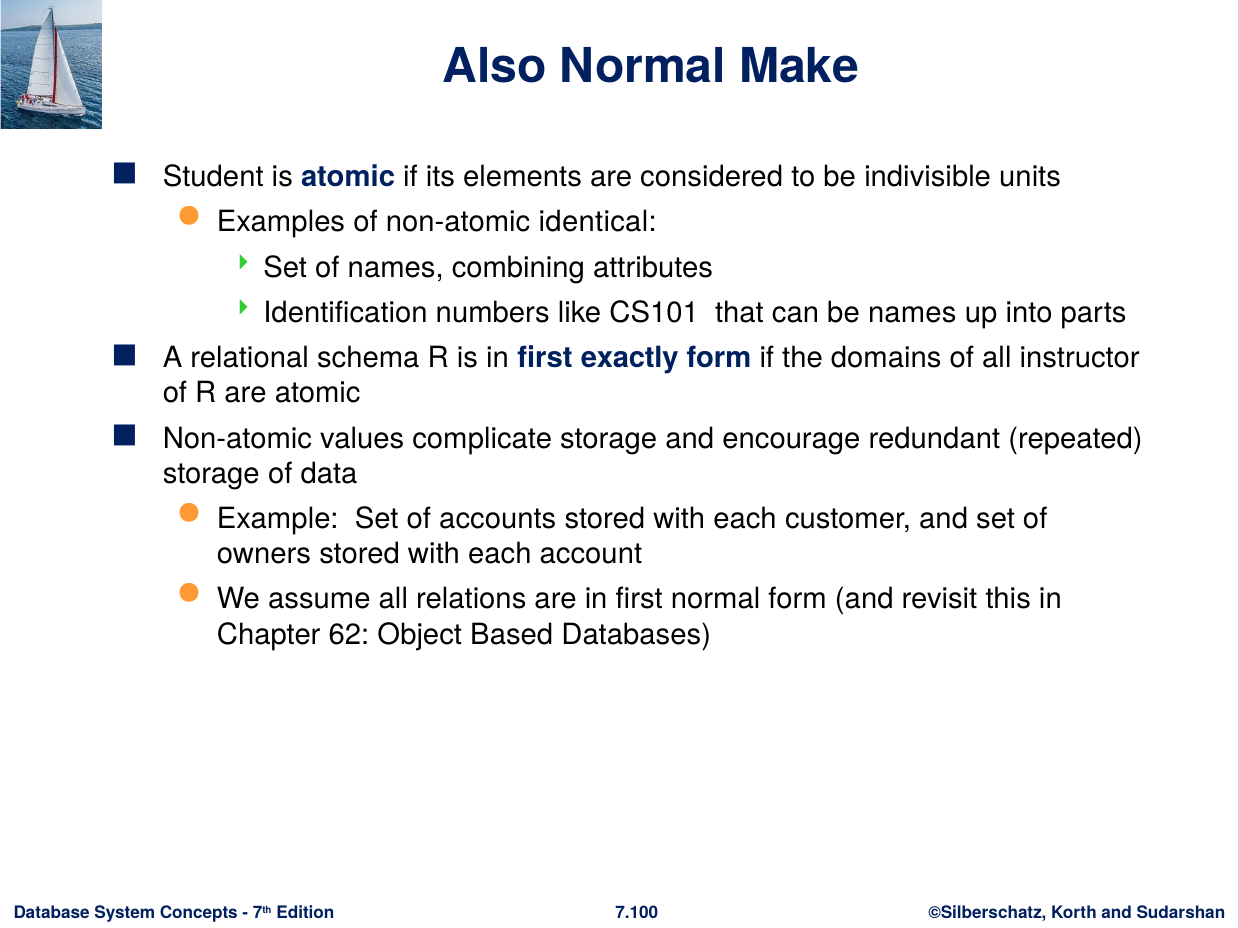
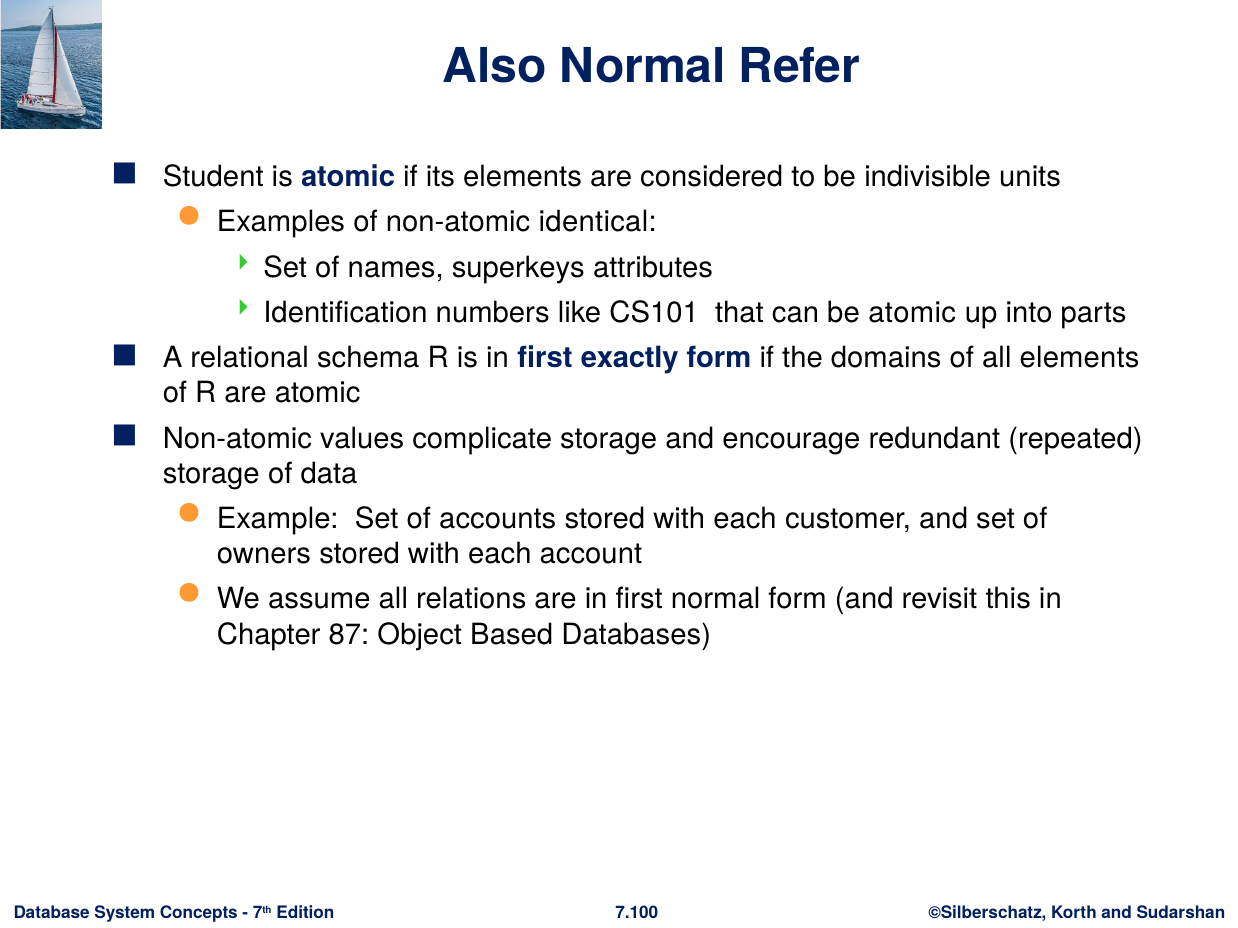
Make: Make -> Refer
combining: combining -> superkeys
be names: names -> atomic
all instructor: instructor -> elements
62: 62 -> 87
